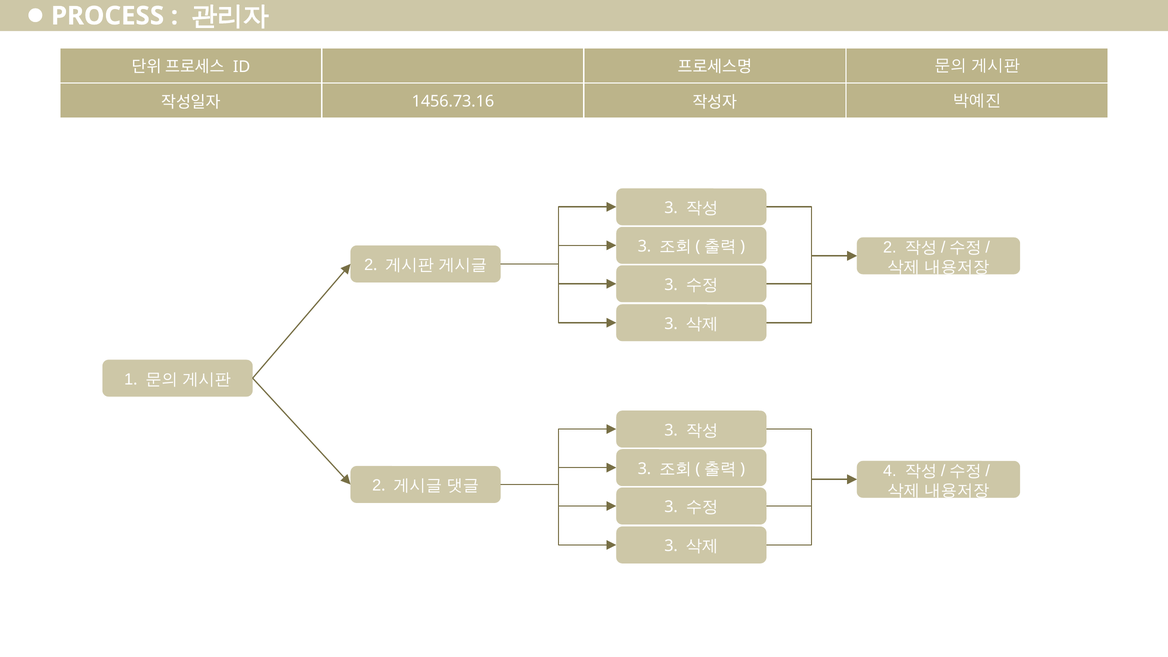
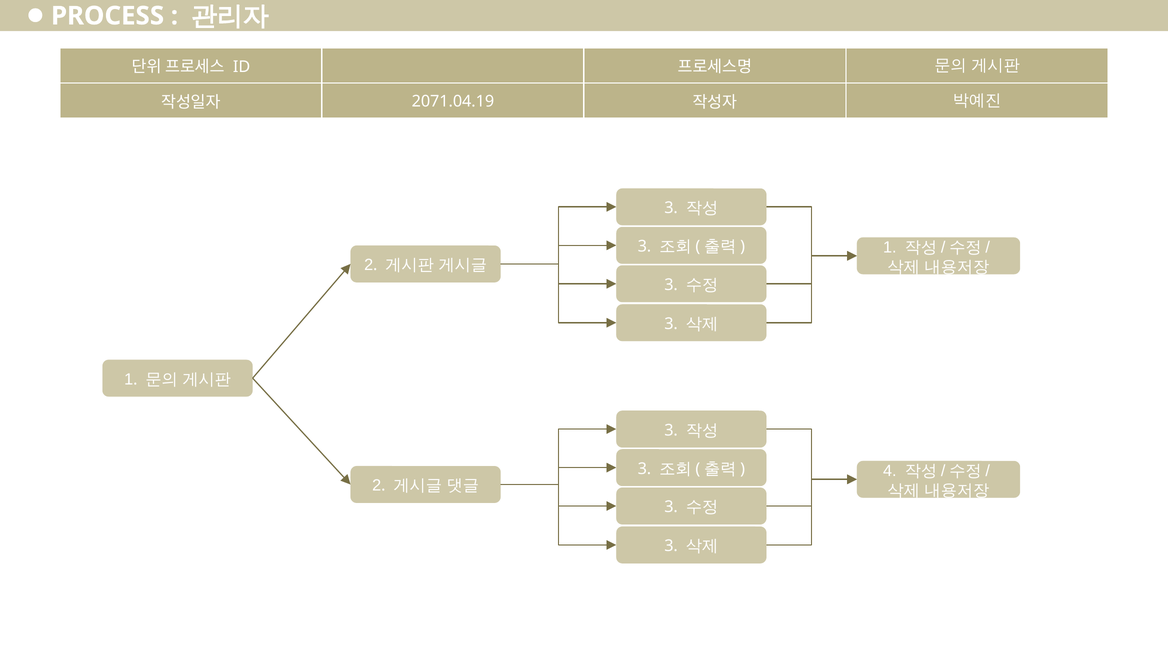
1456.73.16: 1456.73.16 -> 2071.04.19
2 at (890, 247): 2 -> 1
